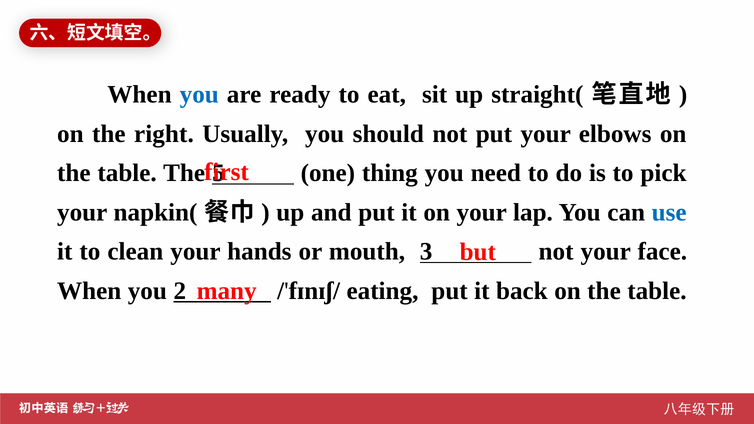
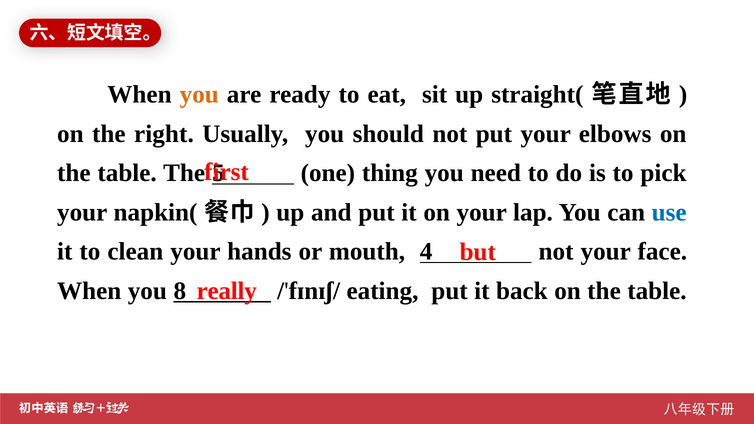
you at (199, 95) colour: blue -> orange
3: 3 -> 4
2: 2 -> 8
many: many -> really
